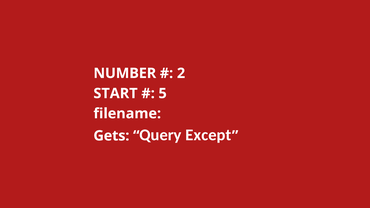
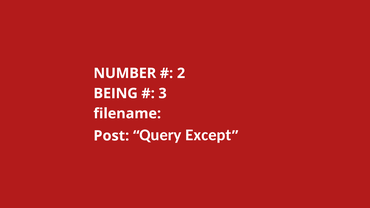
START: START -> BEING
5: 5 -> 3
Gets: Gets -> Post
